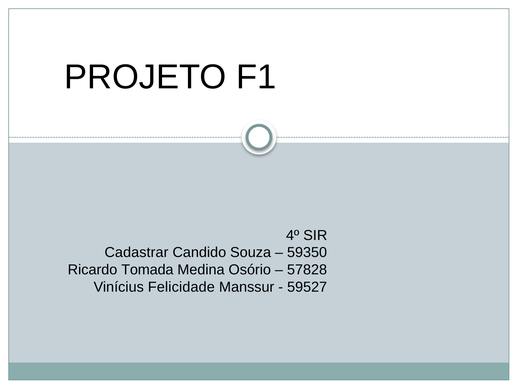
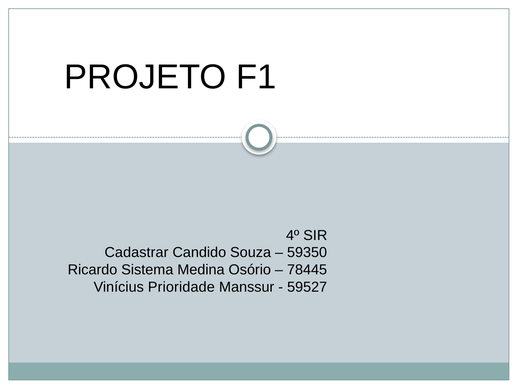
Tomada: Tomada -> Sistema
57828: 57828 -> 78445
Felicidade: Felicidade -> Prioridade
